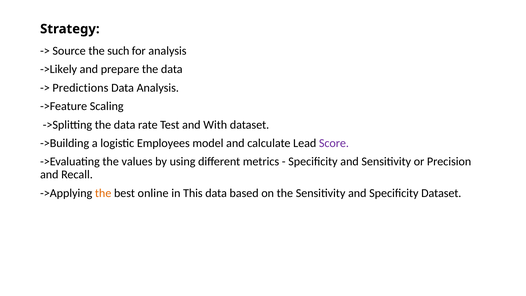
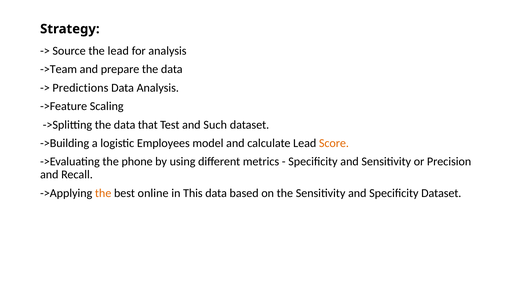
the such: such -> lead
->Likely: ->Likely -> ->Team
rate: rate -> that
With: With -> Such
Score colour: purple -> orange
values: values -> phone
